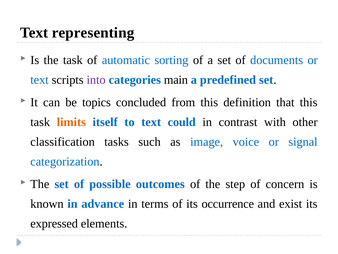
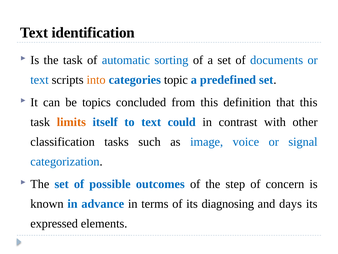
representing: representing -> identification
into colour: purple -> orange
main: main -> topic
occurrence: occurrence -> diagnosing
exist: exist -> days
